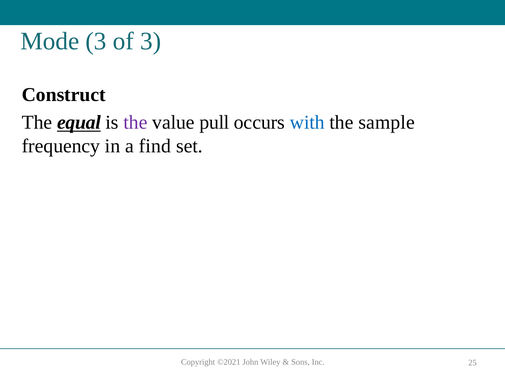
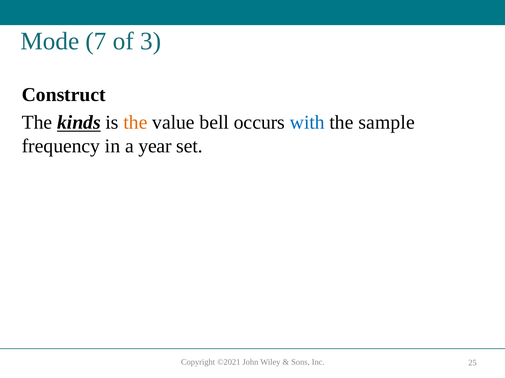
Mode 3: 3 -> 7
equal: equal -> kinds
the at (135, 123) colour: purple -> orange
pull: pull -> bell
find: find -> year
